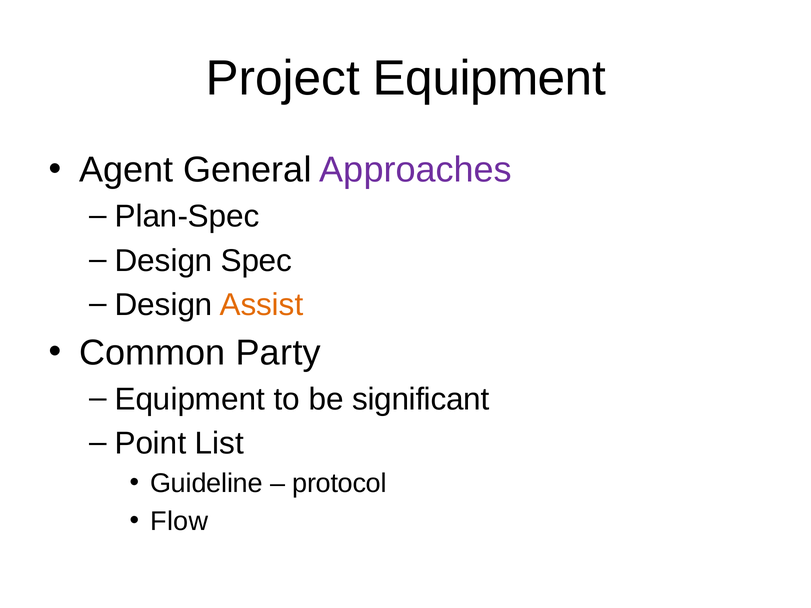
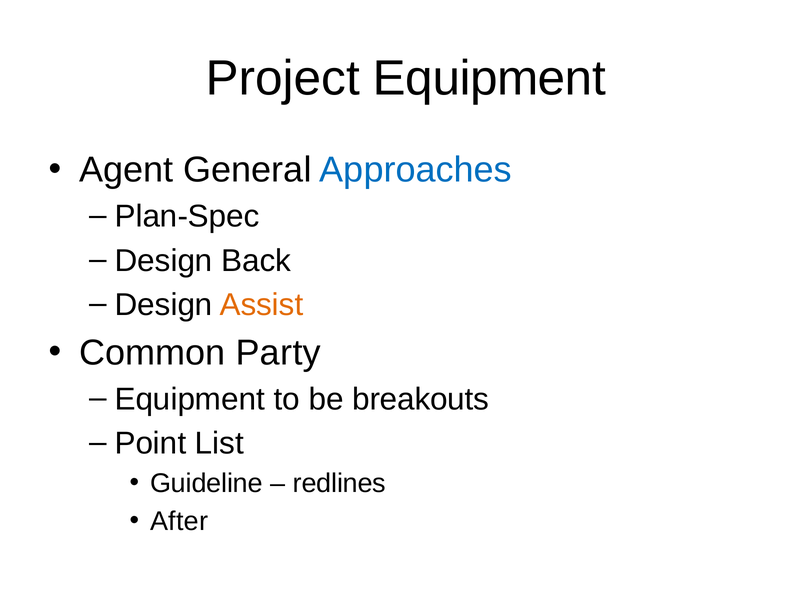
Approaches colour: purple -> blue
Spec: Spec -> Back
significant: significant -> breakouts
protocol: protocol -> redlines
Flow: Flow -> After
